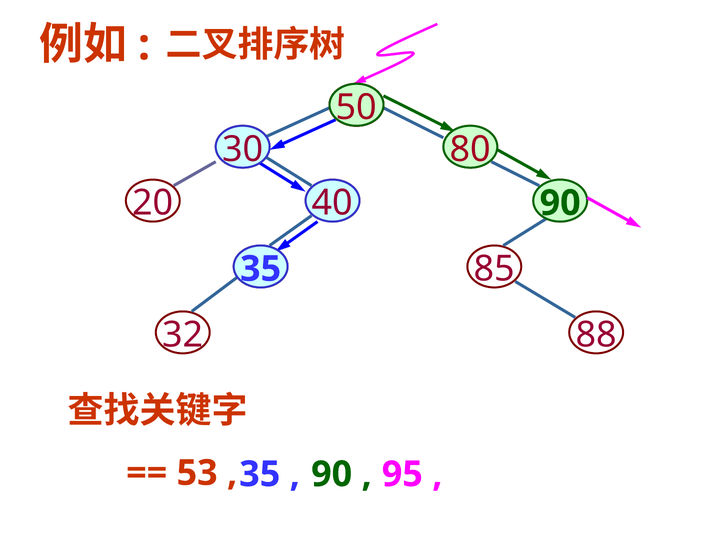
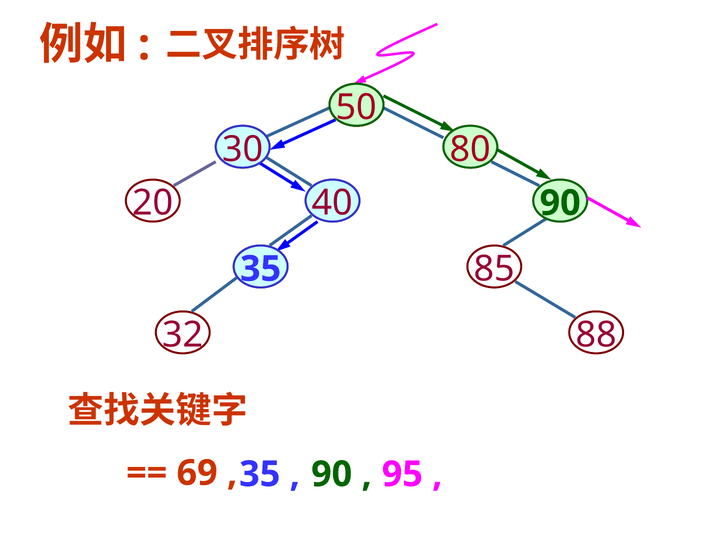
53: 53 -> 69
